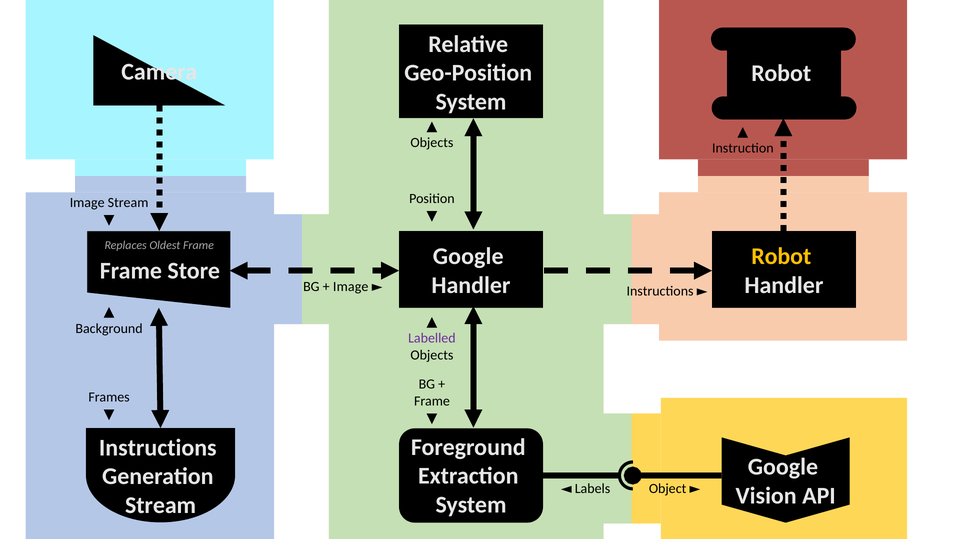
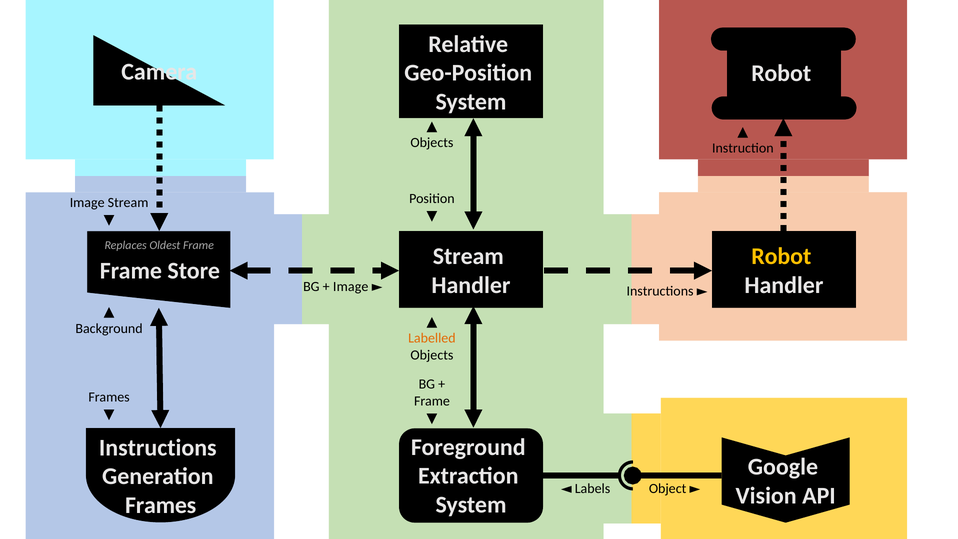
Google at (468, 256): Google -> Stream
Labelled colour: purple -> orange
Stream at (161, 505): Stream -> Frames
